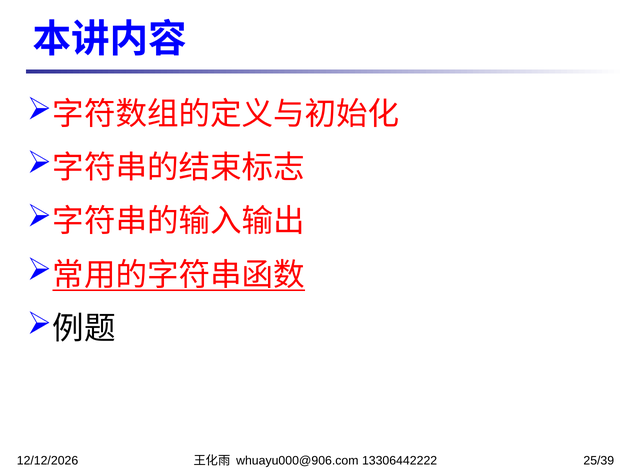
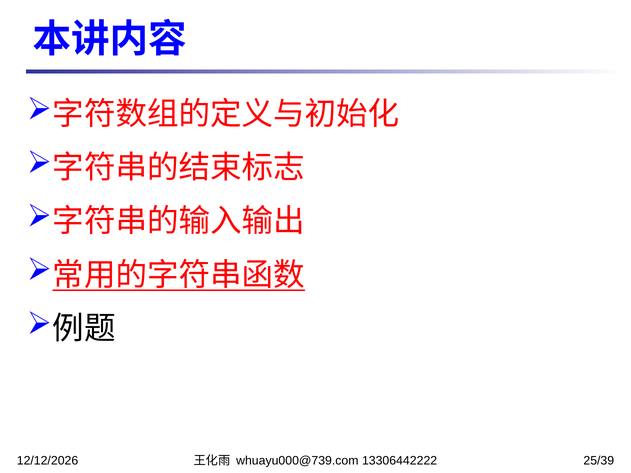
whuayu000@906.com: whuayu000@906.com -> whuayu000@739.com
